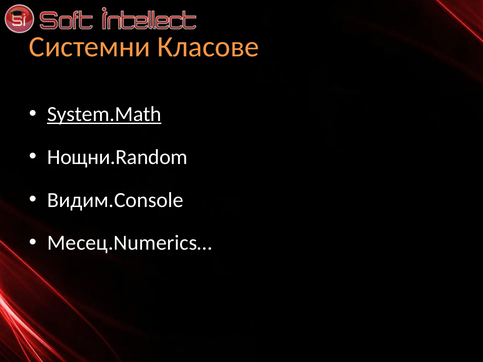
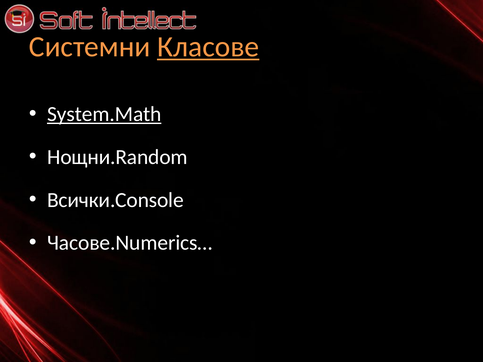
Класове underline: none -> present
Видим.Console: Видим.Console -> Всички.Console
Месец.Numerics…: Месец.Numerics… -> Часове.Numerics…
